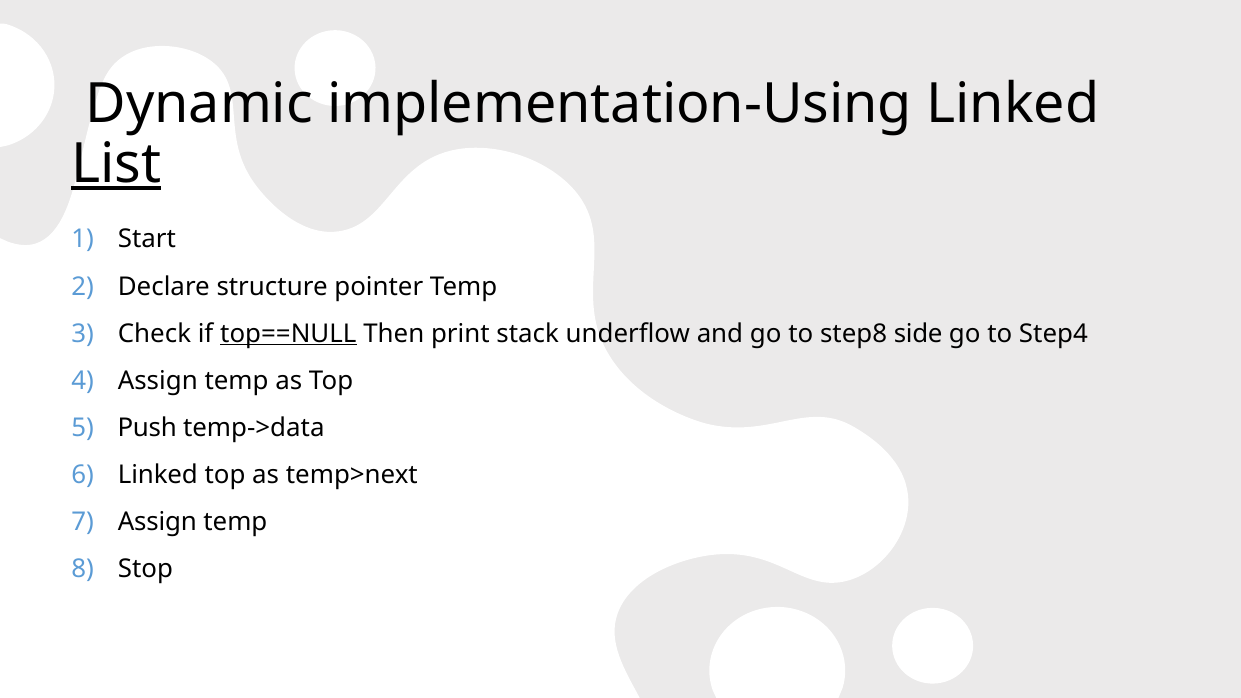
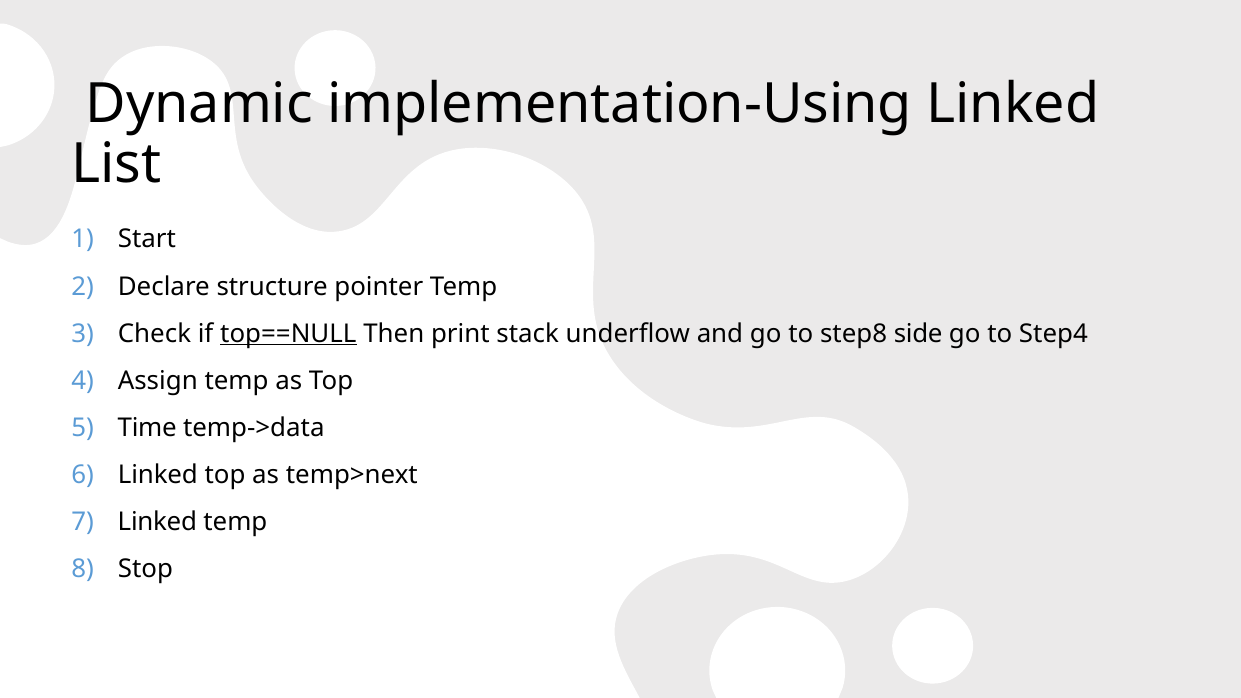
List underline: present -> none
Push: Push -> Time
Assign at (157, 522): Assign -> Linked
